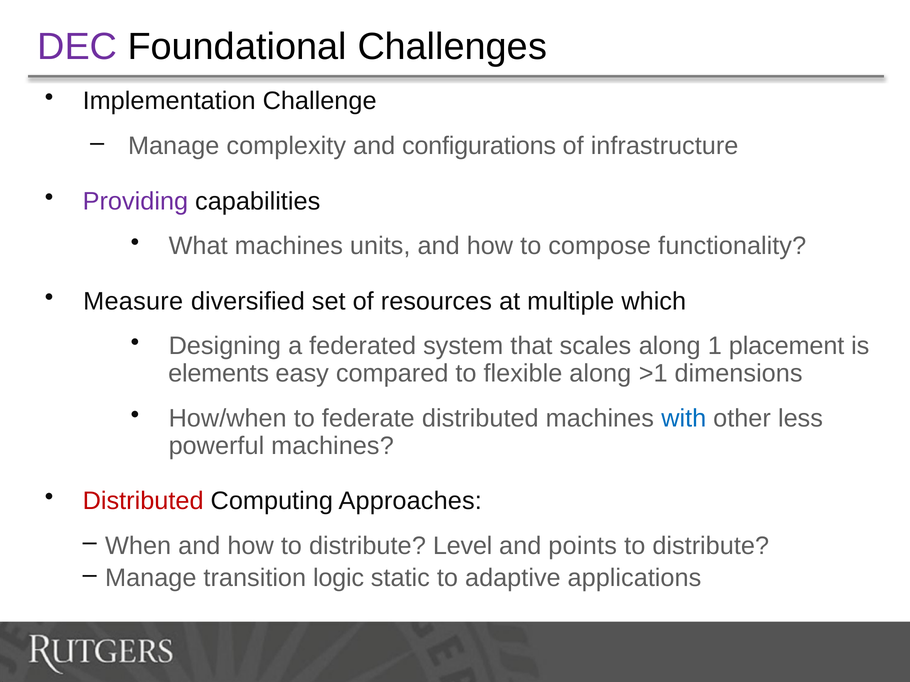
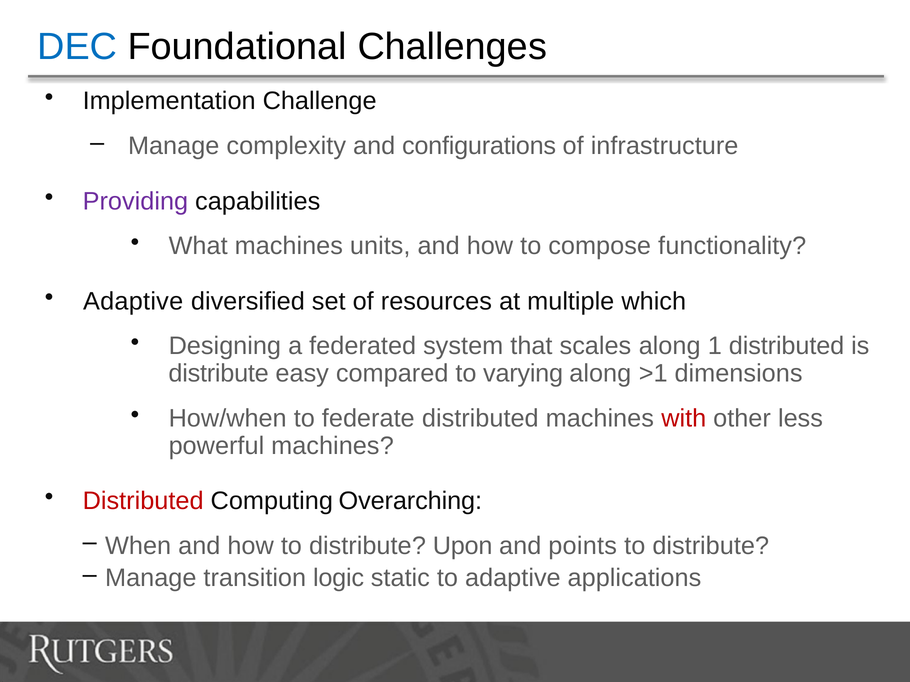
DEC colour: purple -> blue
Measure at (133, 301): Measure -> Adaptive
1 placement: placement -> distributed
elements at (219, 374): elements -> distribute
flexible: flexible -> varying
with colour: blue -> red
Approaches: Approaches -> Overarching
Level: Level -> Upon
